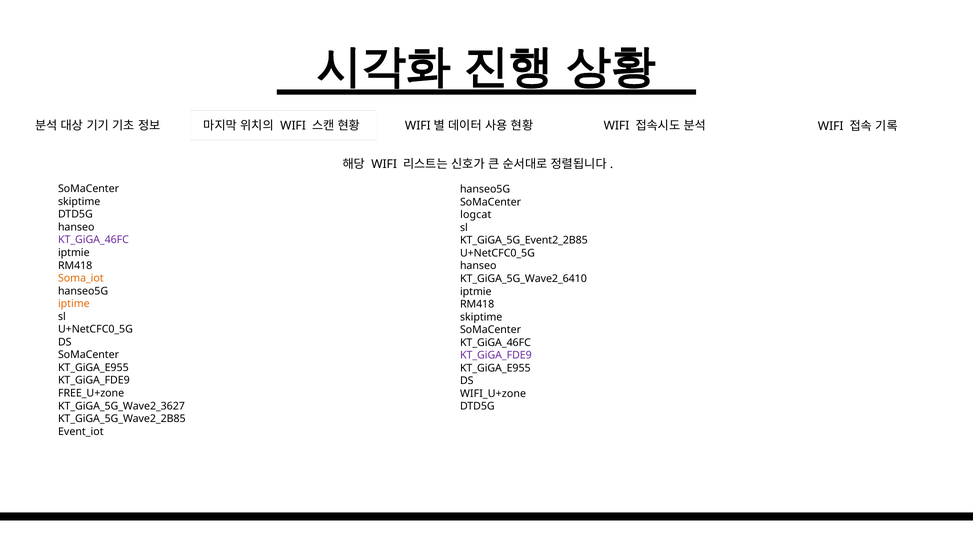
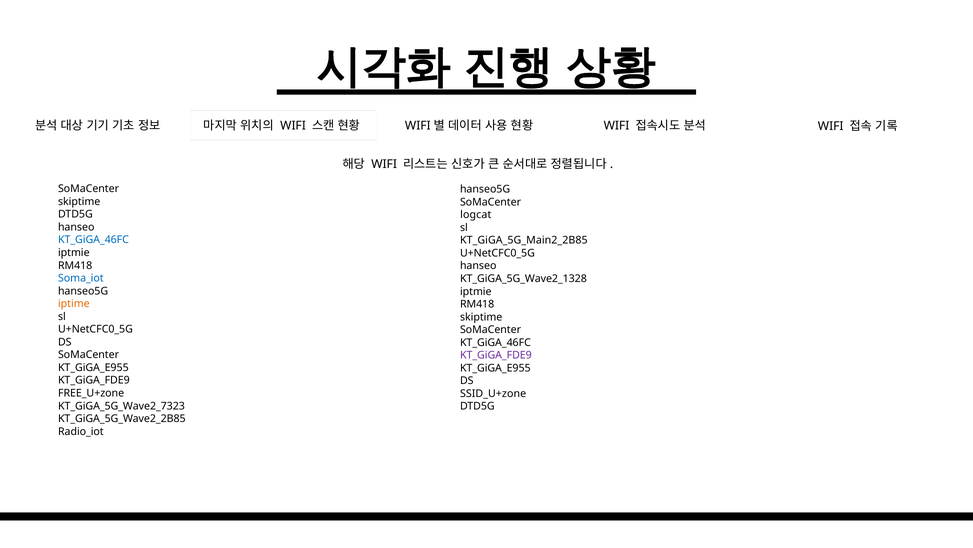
KT_GiGA_46FC at (93, 240) colour: purple -> blue
KT_GiGA_5G_Event2_2B85: KT_GiGA_5G_Event2_2B85 -> KT_GiGA_5G_Main2_2B85
Soma_iot colour: orange -> blue
KT_GiGA_5G_Wave2_6410: KT_GiGA_5G_Wave2_6410 -> KT_GiGA_5G_Wave2_1328
WIFI_U+zone: WIFI_U+zone -> SSID_U+zone
KT_GiGA_5G_Wave2_3627: KT_GiGA_5G_Wave2_3627 -> KT_GiGA_5G_Wave2_7323
Event_iot: Event_iot -> Radio_iot
